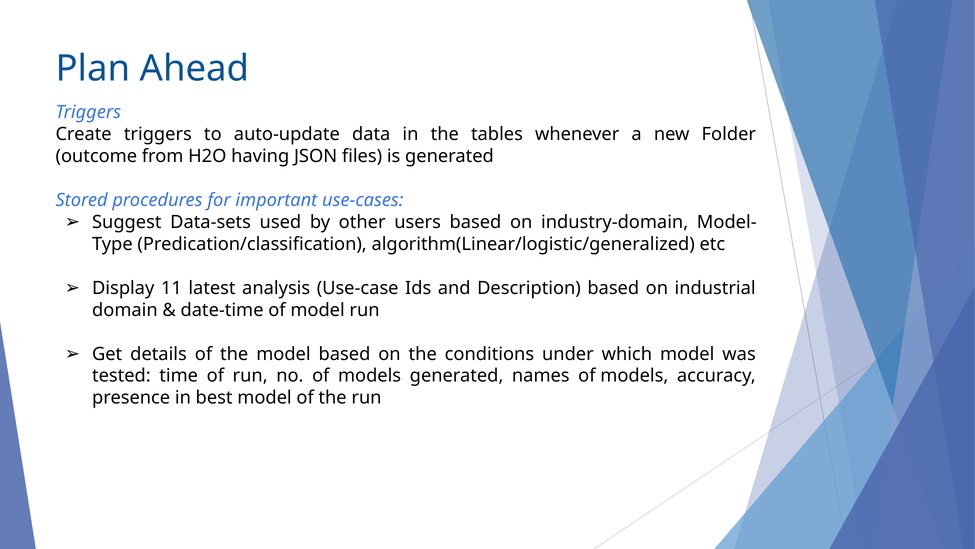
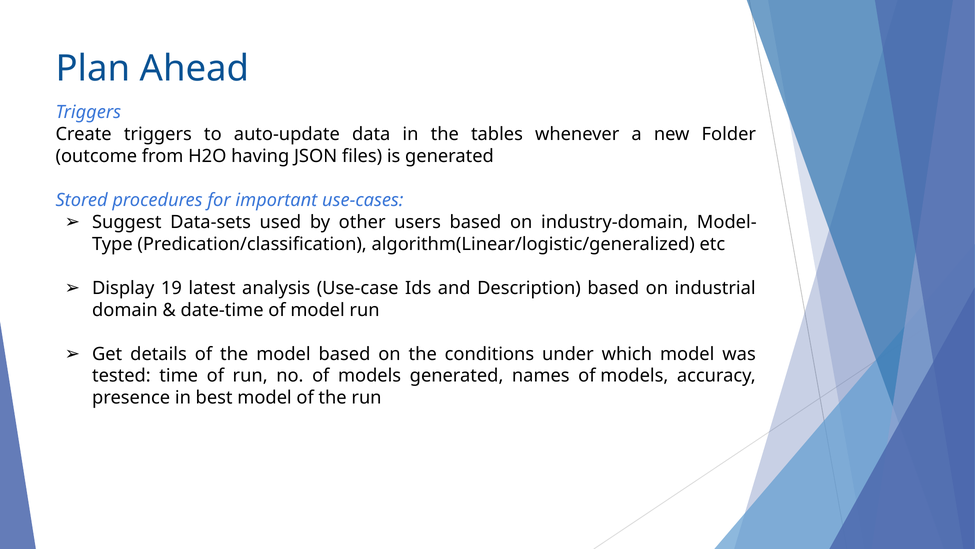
11: 11 -> 19
